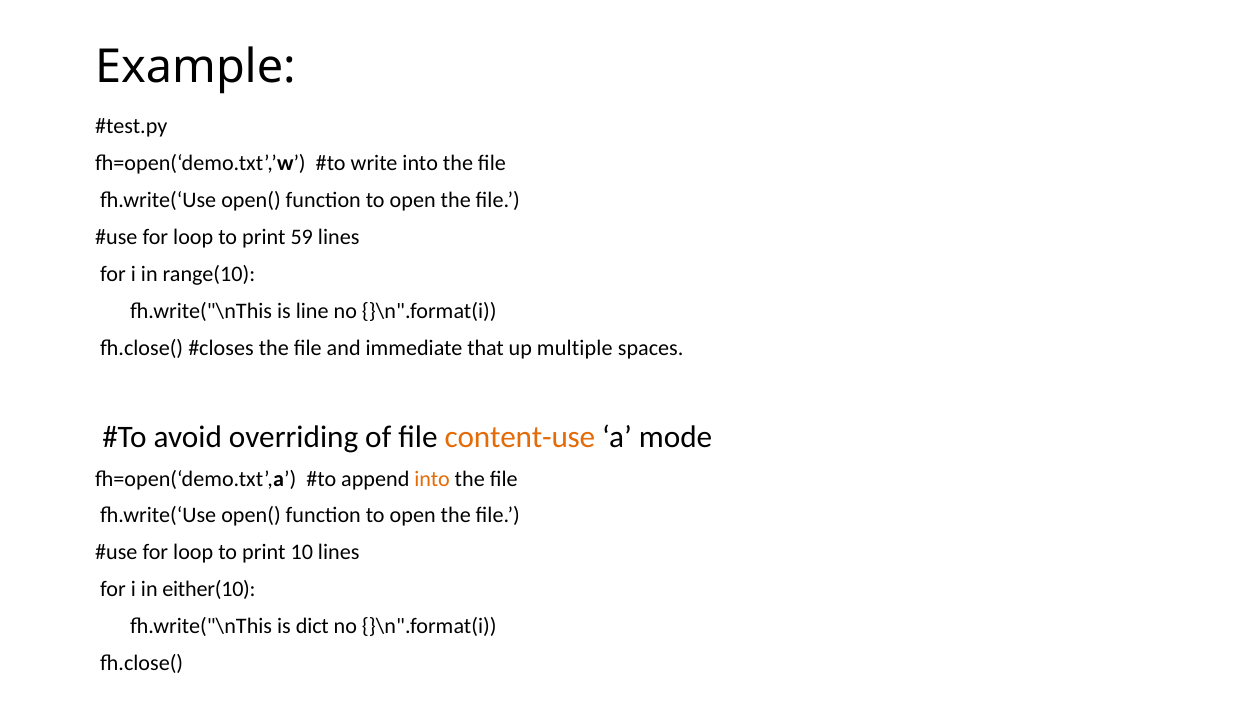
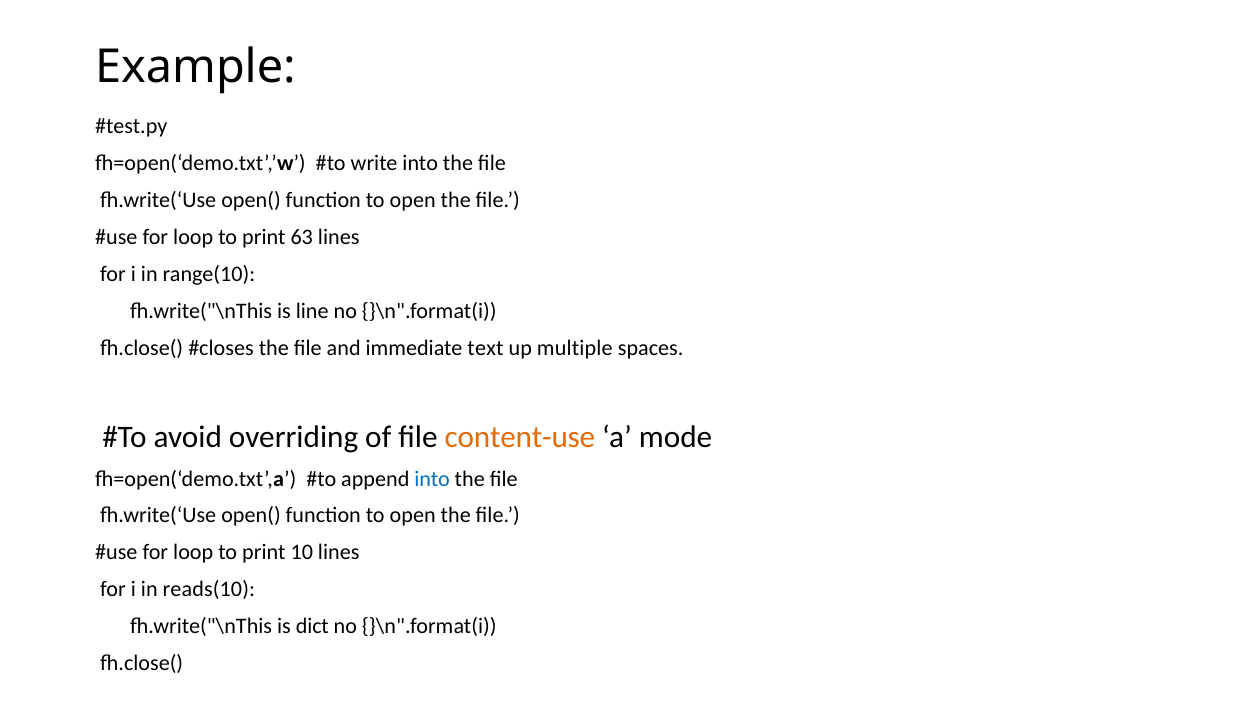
59: 59 -> 63
that: that -> text
into at (432, 478) colour: orange -> blue
either(10: either(10 -> reads(10
